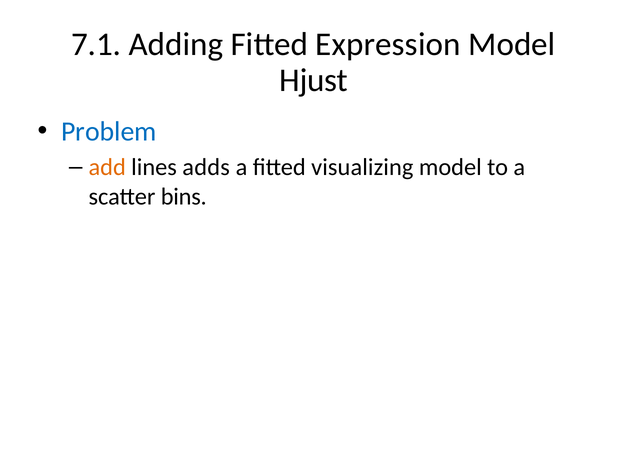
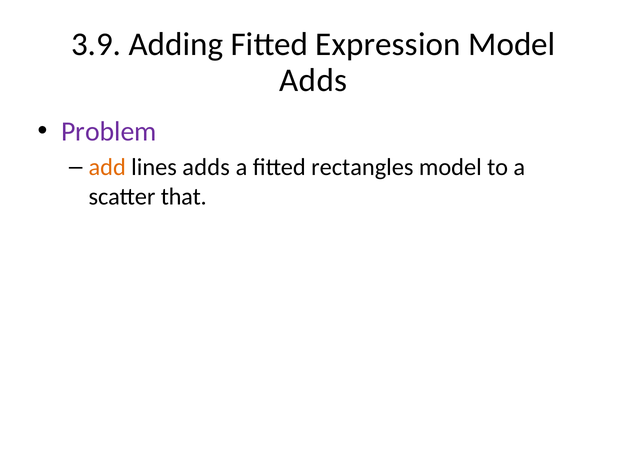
7.1: 7.1 -> 3.9
Hjust at (314, 80): Hjust -> Adds
Problem colour: blue -> purple
visualizing: visualizing -> rectangles
bins: bins -> that
